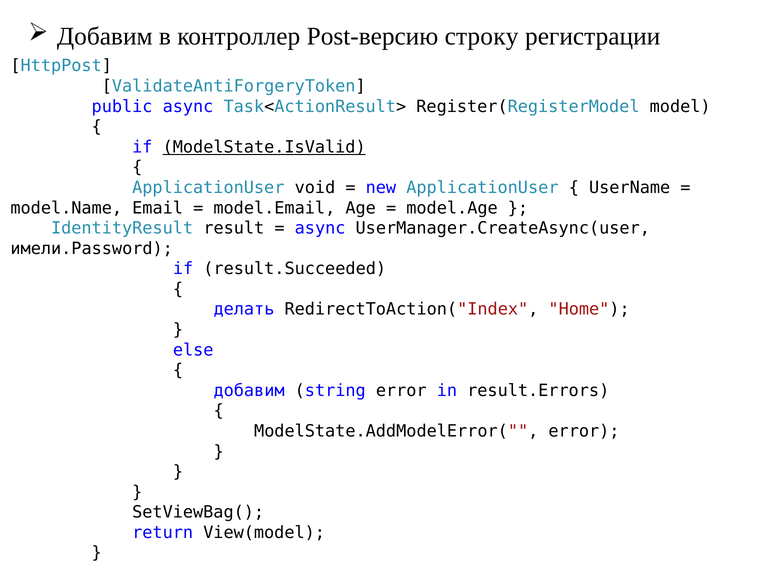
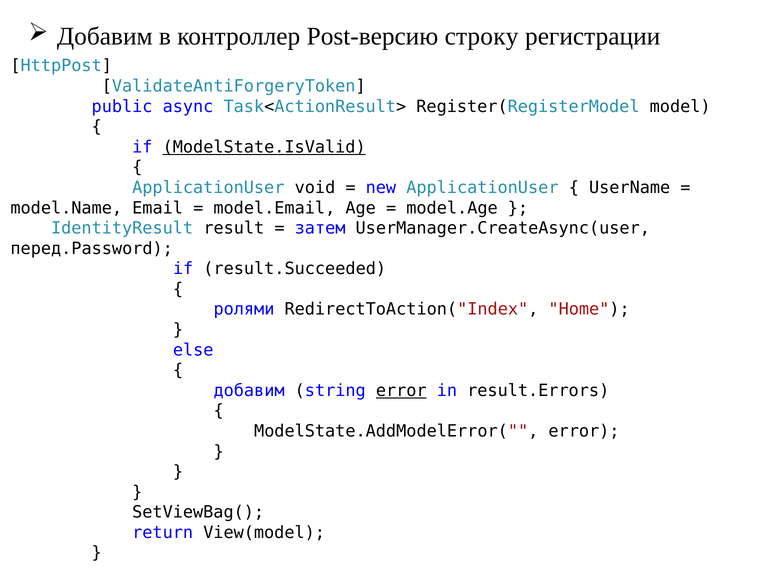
async at (320, 228): async -> затем
имели.Password: имели.Password -> перед.Password
делать: делать -> ролями
error at (401, 390) underline: none -> present
